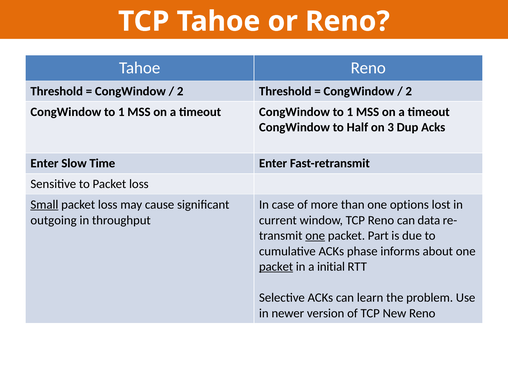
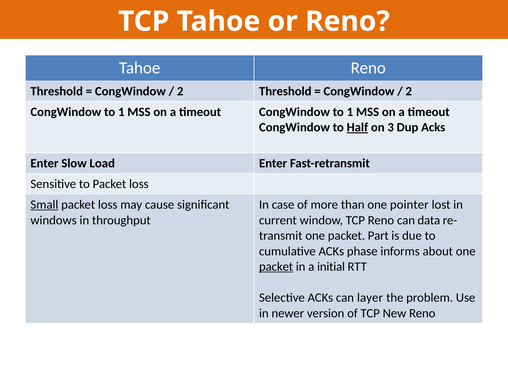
Half underline: none -> present
Time: Time -> Load
options: options -> pointer
outgoing: outgoing -> windows
one at (315, 236) underline: present -> none
learn: learn -> layer
